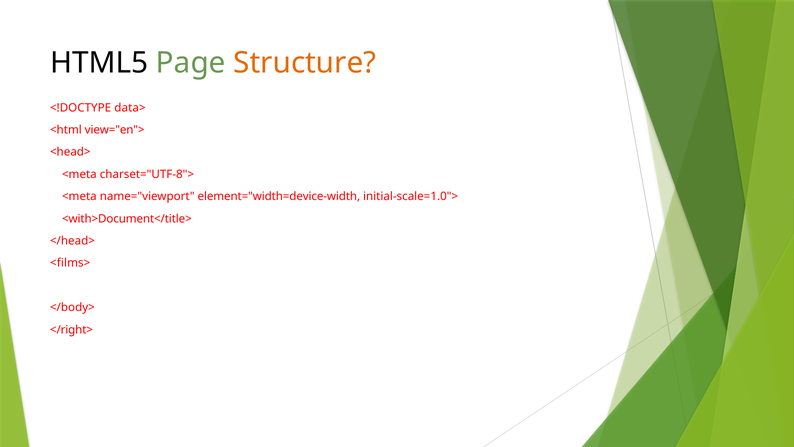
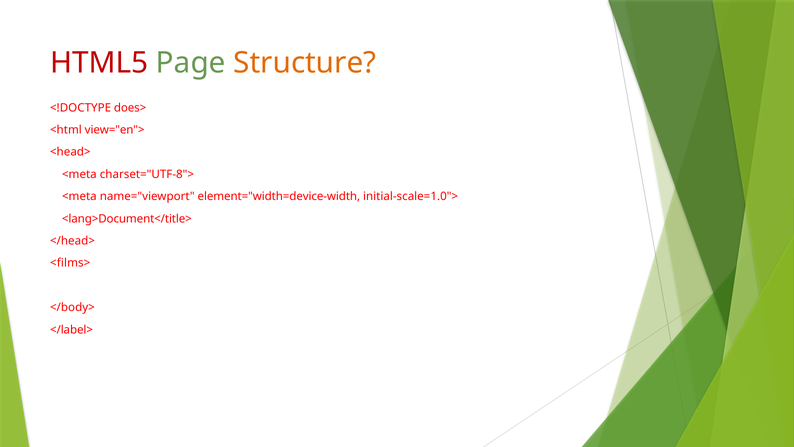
HTML5 colour: black -> red
data>: data> -> does>
<with>Document</title>: <with>Document</title> -> <lang>Document</title>
</right>: </right> -> </label>
